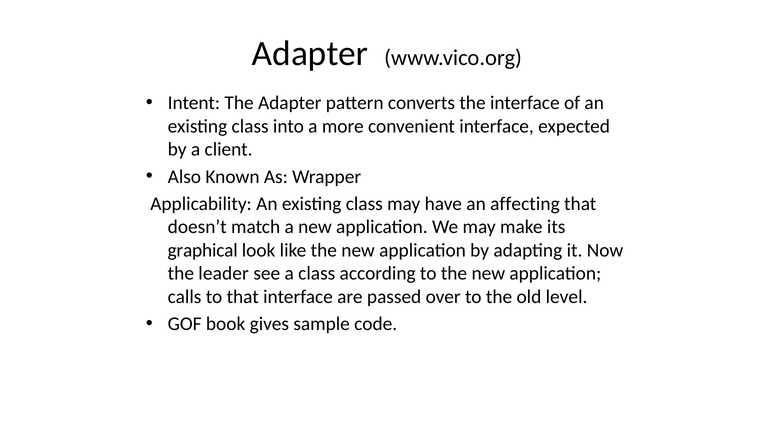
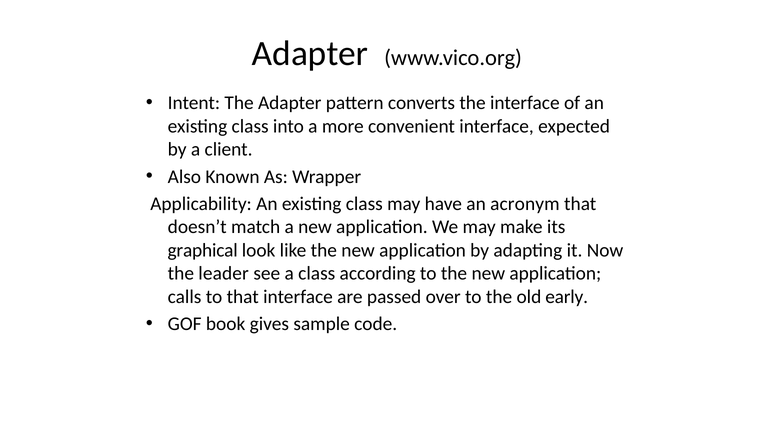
affecting: affecting -> acronym
level: level -> early
